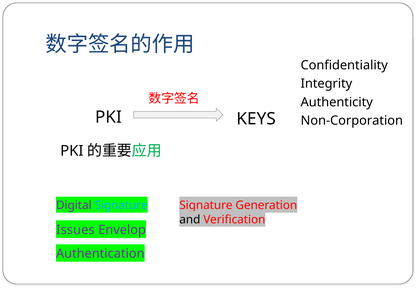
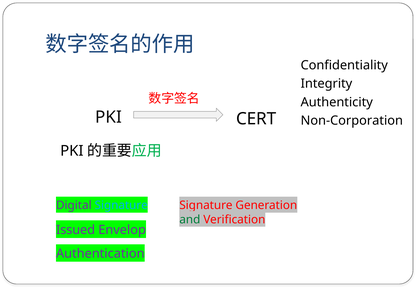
KEYS: KEYS -> CERT
and colour: black -> green
Issues: Issues -> Issued
